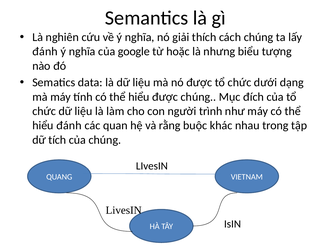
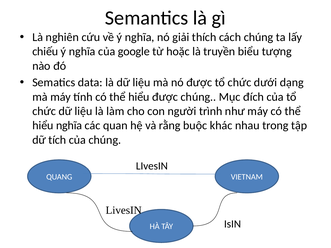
đánh at (45, 52): đánh -> chiếu
nhưng: nhưng -> truyền
hiểu đánh: đánh -> nghĩa
